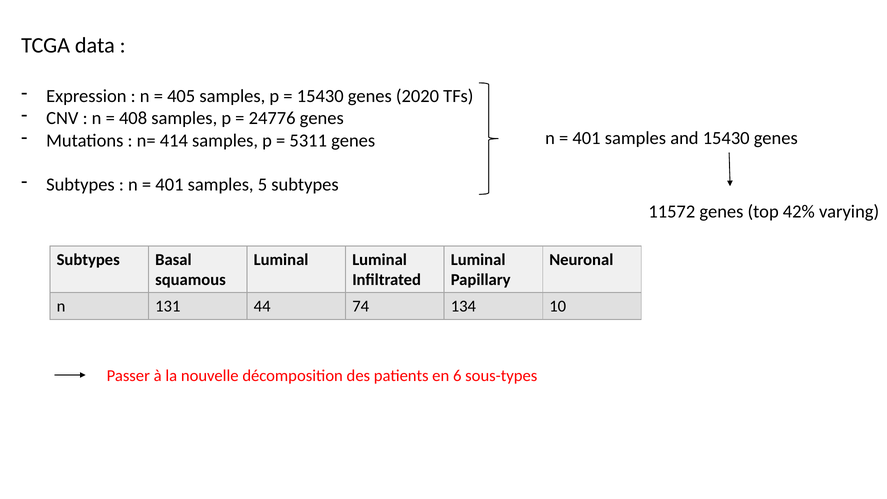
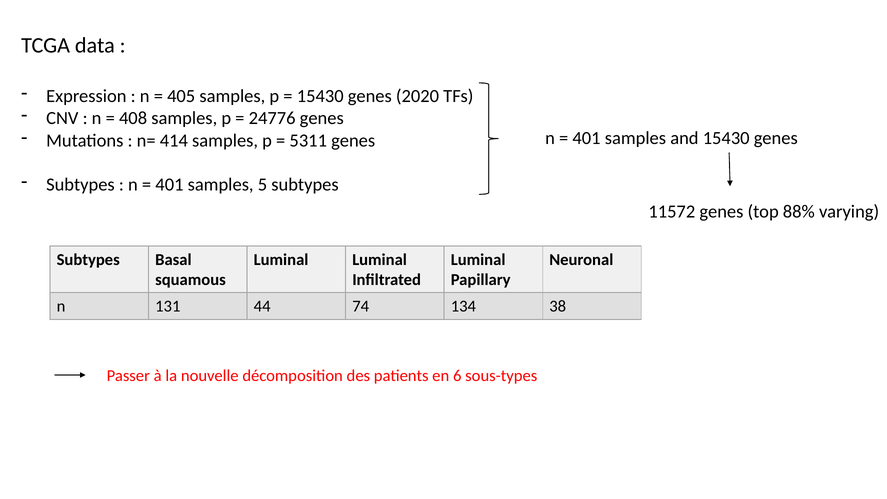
42%: 42% -> 88%
10: 10 -> 38
